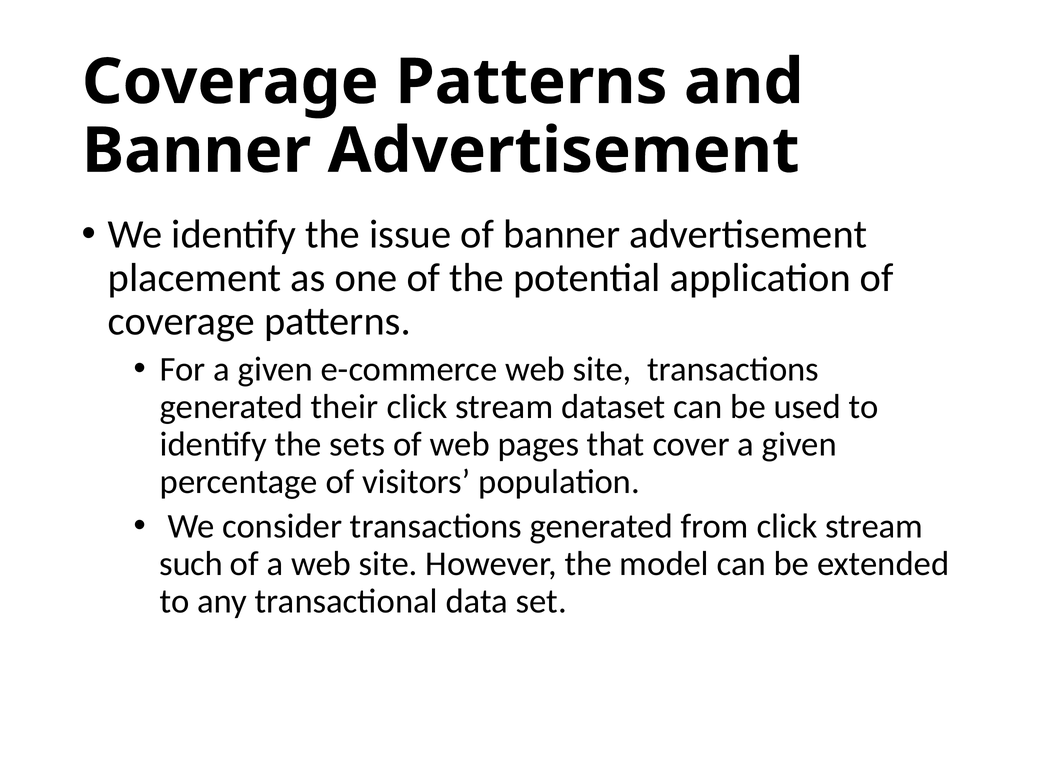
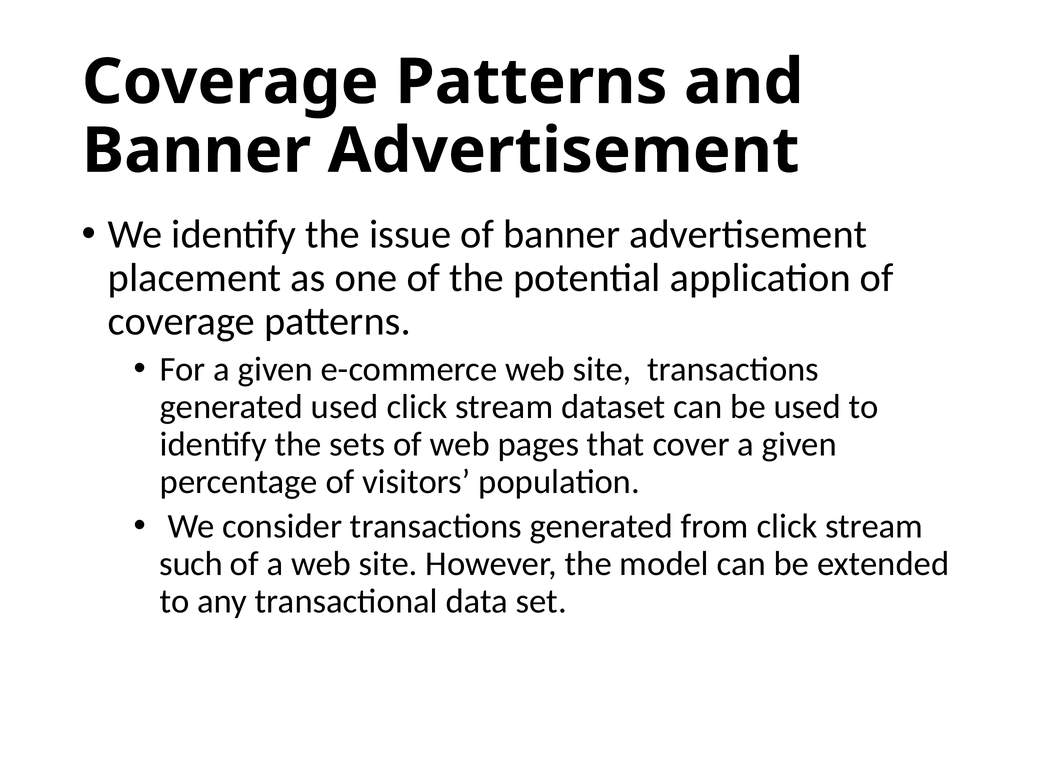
generated their: their -> used
